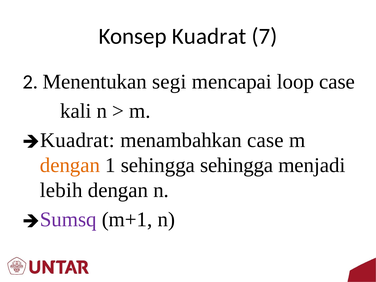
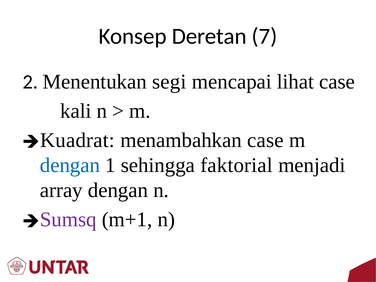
Konsep Kuadrat: Kuadrat -> Deretan
loop: loop -> lihat
dengan at (70, 165) colour: orange -> blue
sehingga sehingga: sehingga -> faktorial
lebih: lebih -> array
